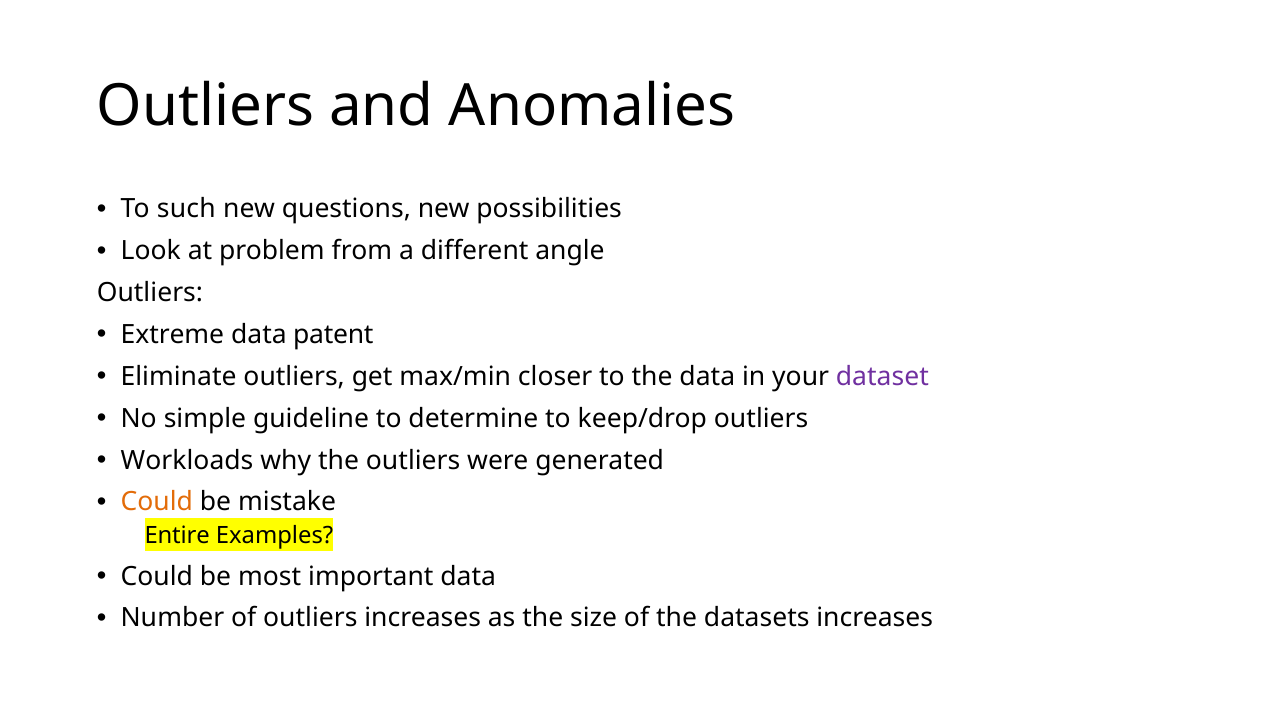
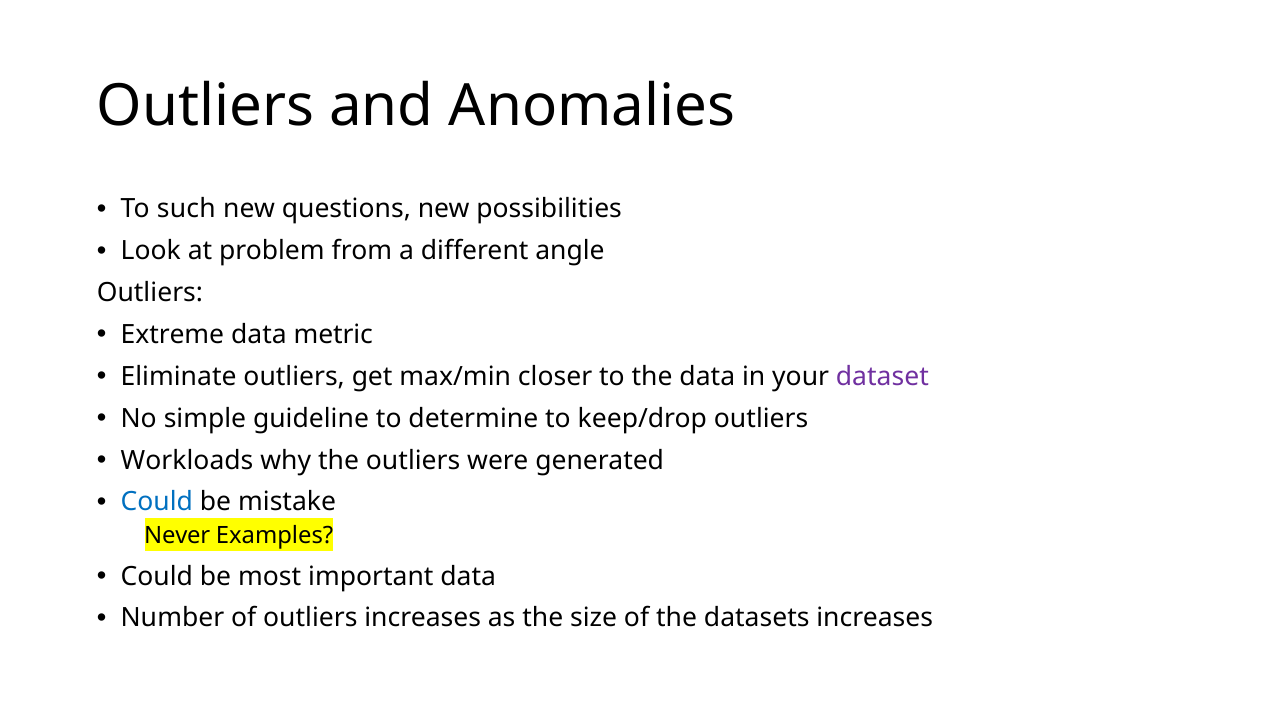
patent: patent -> metric
Could at (157, 502) colour: orange -> blue
Entire: Entire -> Never
